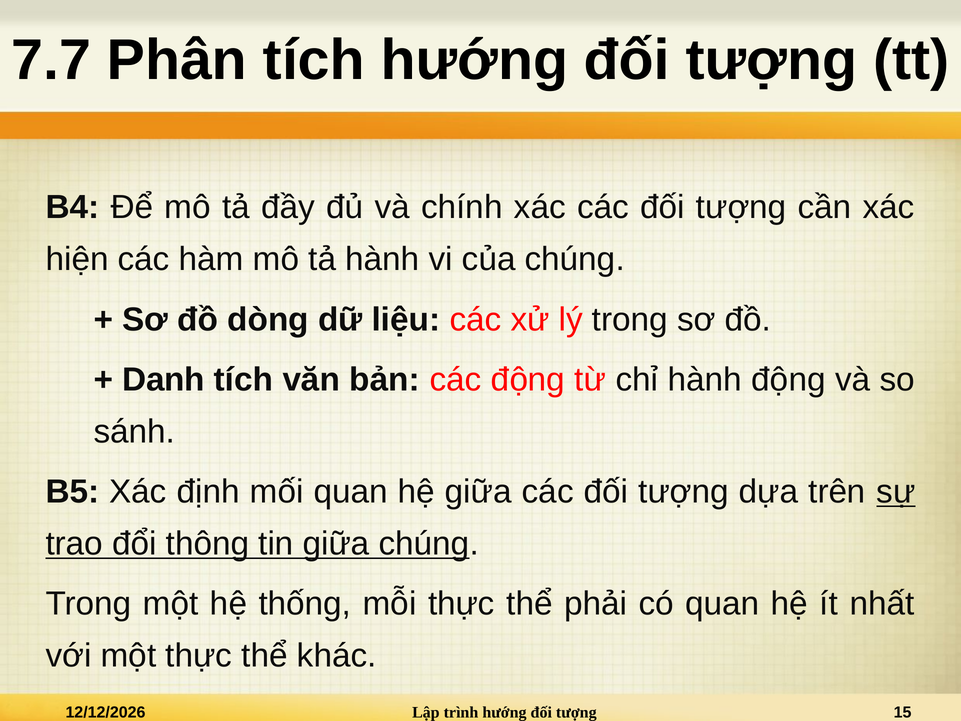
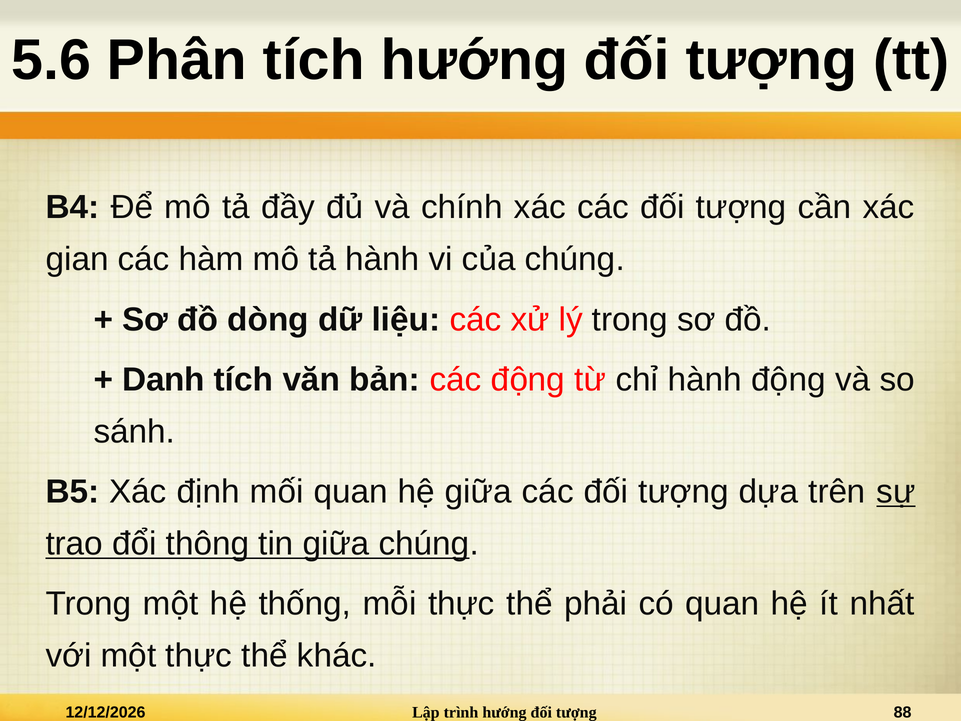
7.7: 7.7 -> 5.6
hiện: hiện -> gian
15: 15 -> 88
